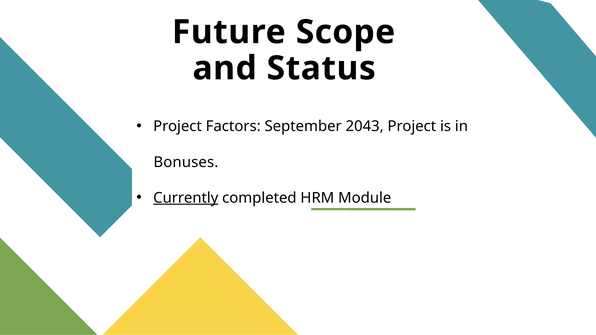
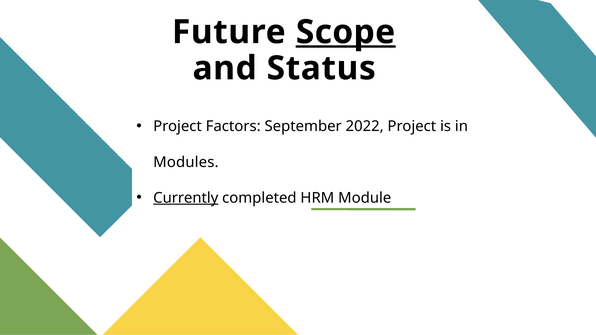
Scope underline: none -> present
2043: 2043 -> 2022
Bonuses: Bonuses -> Modules
